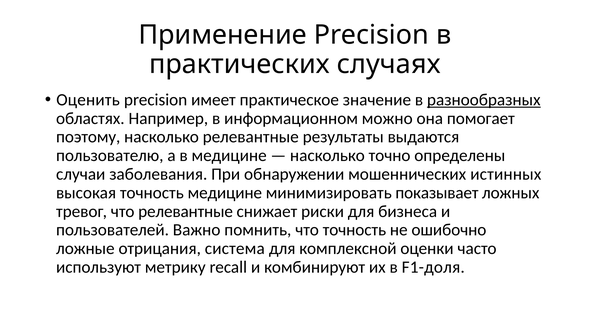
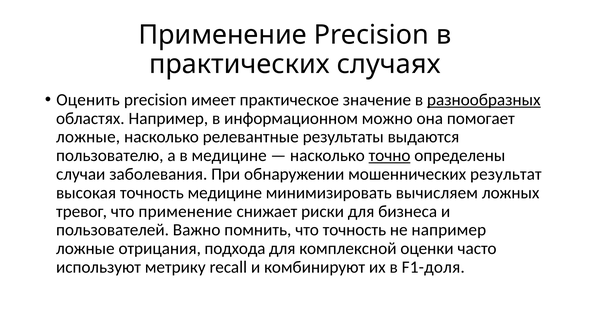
поэтому at (88, 137): поэтому -> ложные
точно underline: none -> present
истинных: истинных -> результат
показывает: показывает -> вычисляем
что релевантные: релевантные -> применение
не ошибочно: ошибочно -> например
система: система -> подхода
